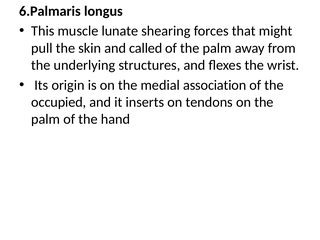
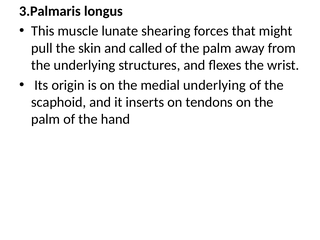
6.Palmaris: 6.Palmaris -> 3.Palmaris
medial association: association -> underlying
occupied: occupied -> scaphoid
